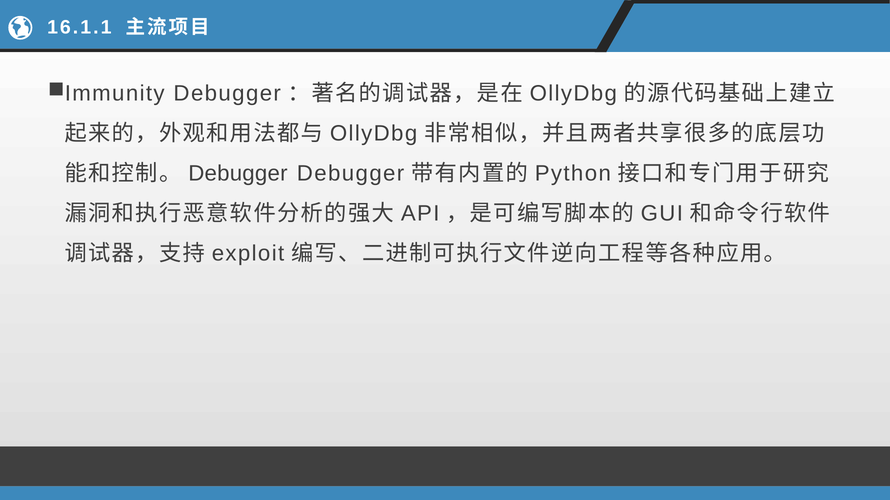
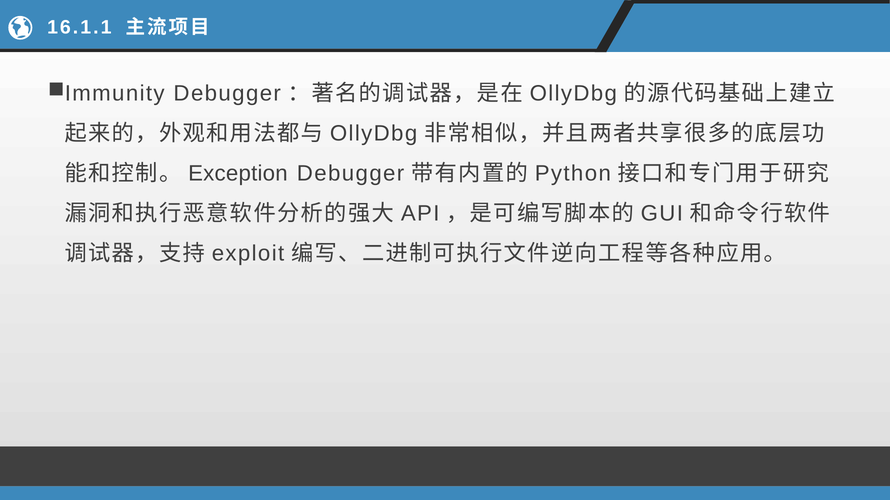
Debugger at (238, 174): Debugger -> Exception
